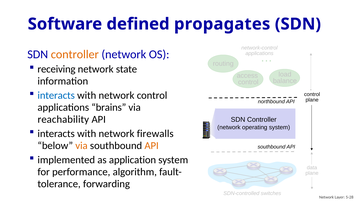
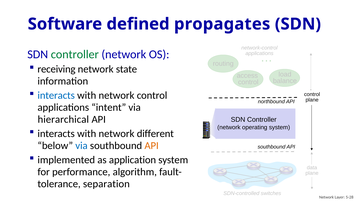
controller at (75, 54) colour: orange -> green
brains: brains -> intent
reachability: reachability -> hierarchical
firewalls: firewalls -> different
via at (81, 146) colour: orange -> blue
forwarding: forwarding -> separation
